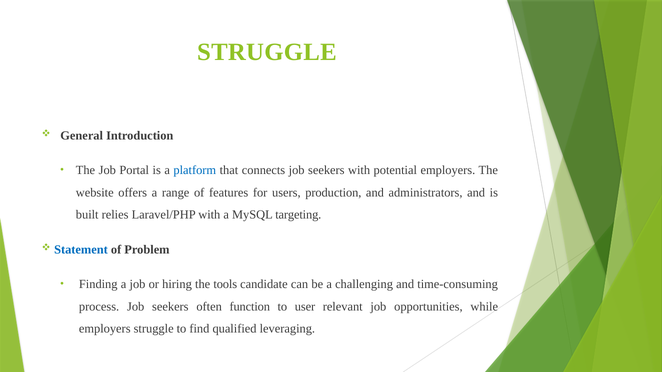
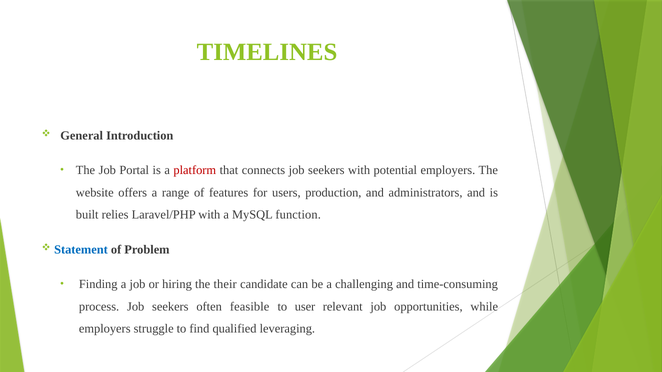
STRUGGLE at (267, 52): STRUGGLE -> TIMELINES
platform colour: blue -> red
targeting: targeting -> function
tools: tools -> their
function: function -> feasible
